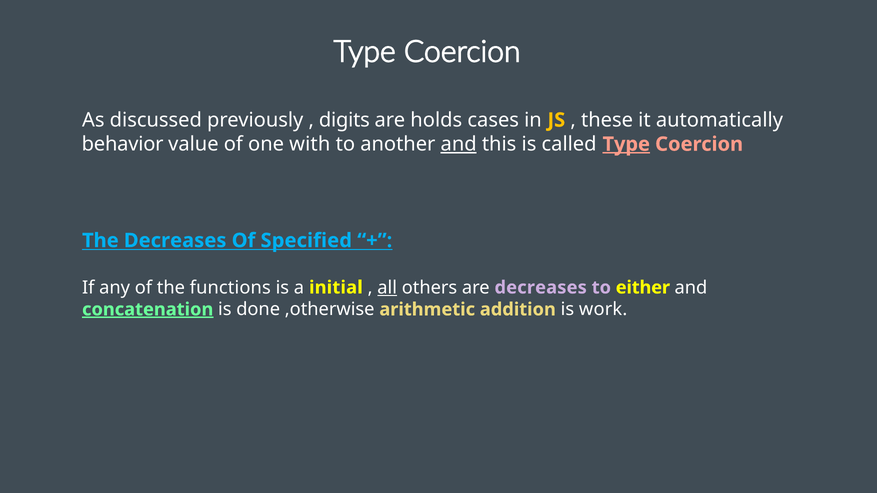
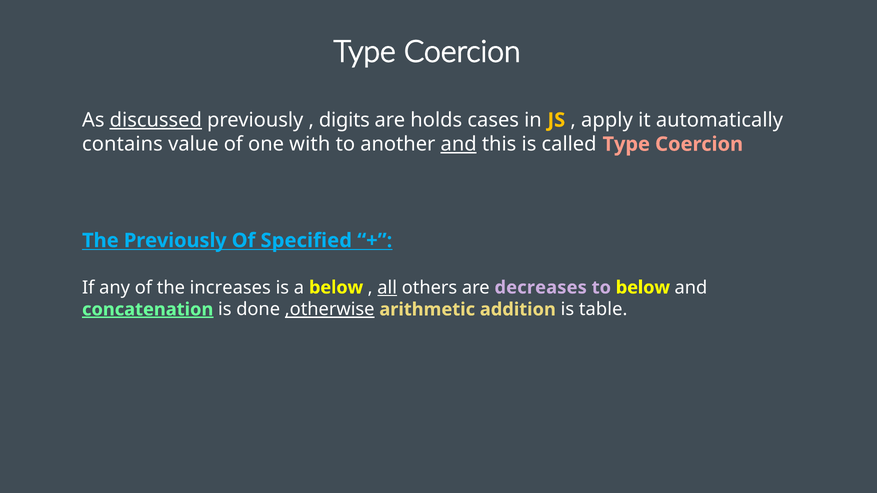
discussed underline: none -> present
these: these -> apply
behavior: behavior -> contains
Type at (626, 144) underline: present -> none
The Decreases: Decreases -> Previously
functions: functions -> increases
a initial: initial -> below
to either: either -> below
,otherwise underline: none -> present
work: work -> table
